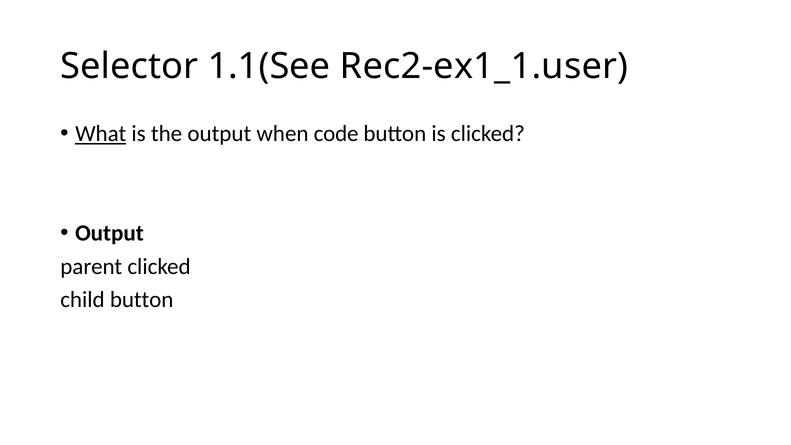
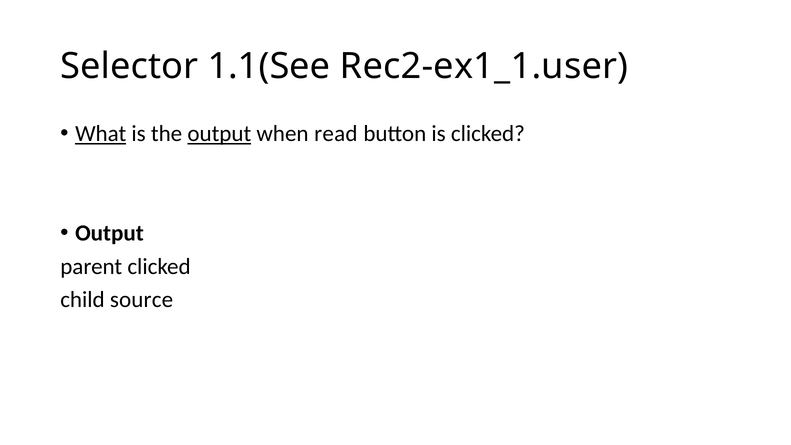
output at (219, 134) underline: none -> present
code: code -> read
child button: button -> source
